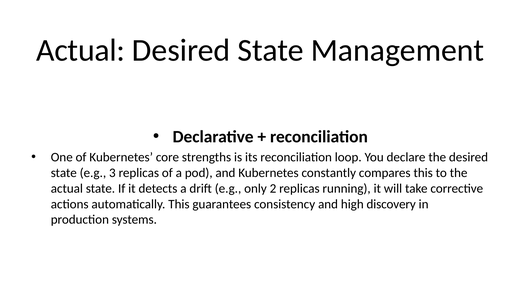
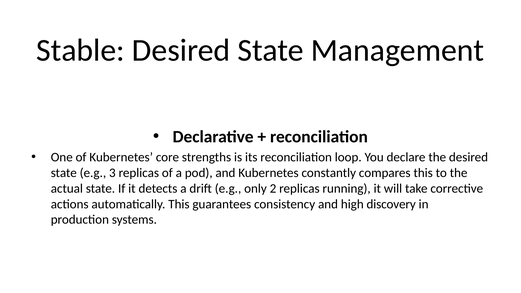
Actual at (81, 50): Actual -> Stable
